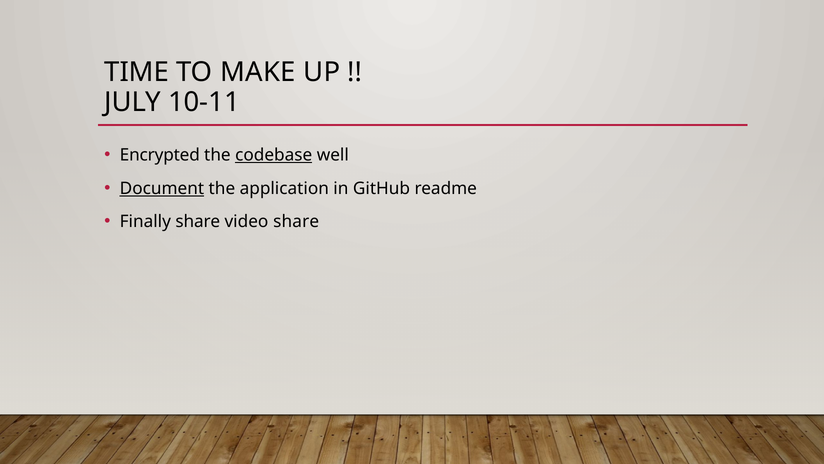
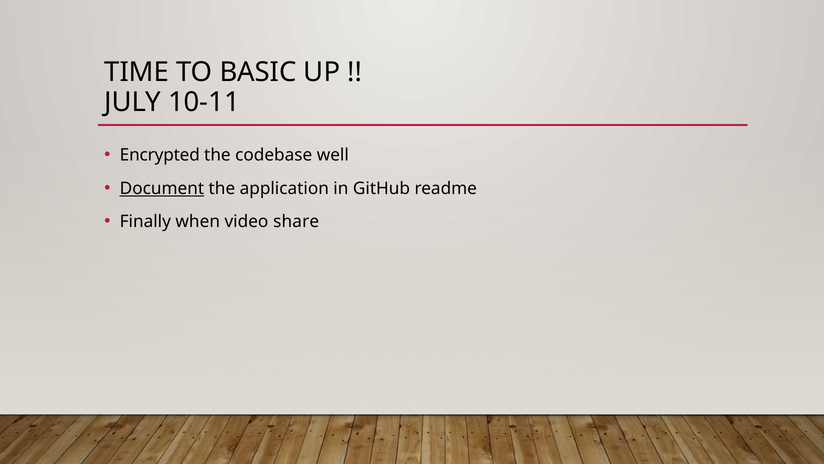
MAKE: MAKE -> BASIC
codebase underline: present -> none
Finally share: share -> when
